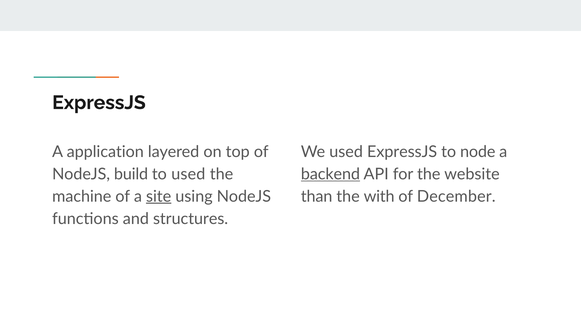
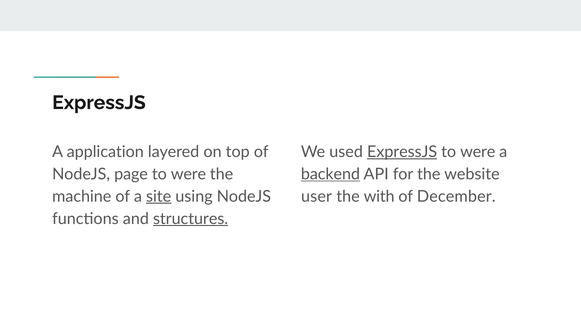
ExpressJS at (402, 152) underline: none -> present
node at (478, 152): node -> were
build: build -> page
used at (188, 174): used -> were
than: than -> user
structures underline: none -> present
